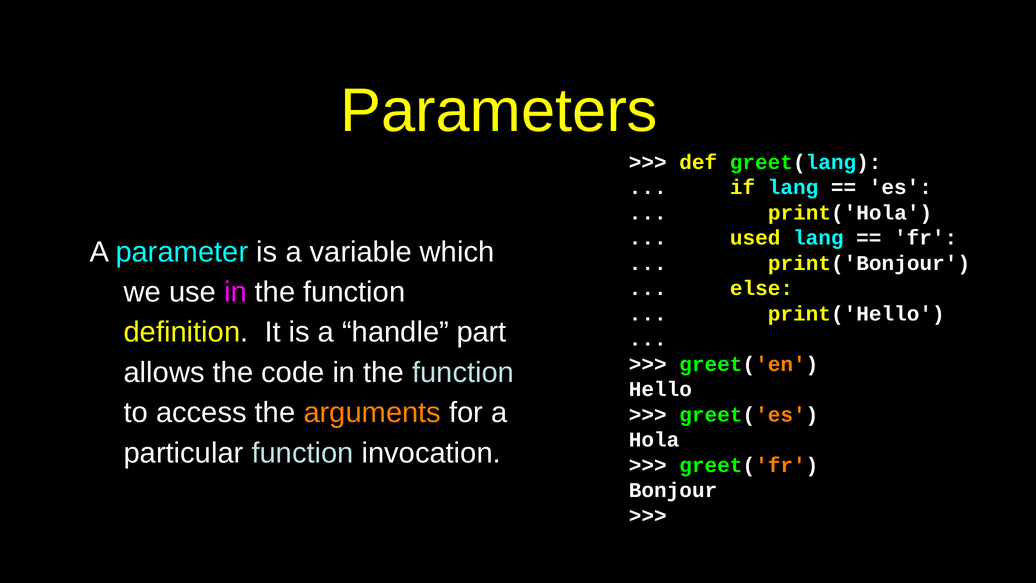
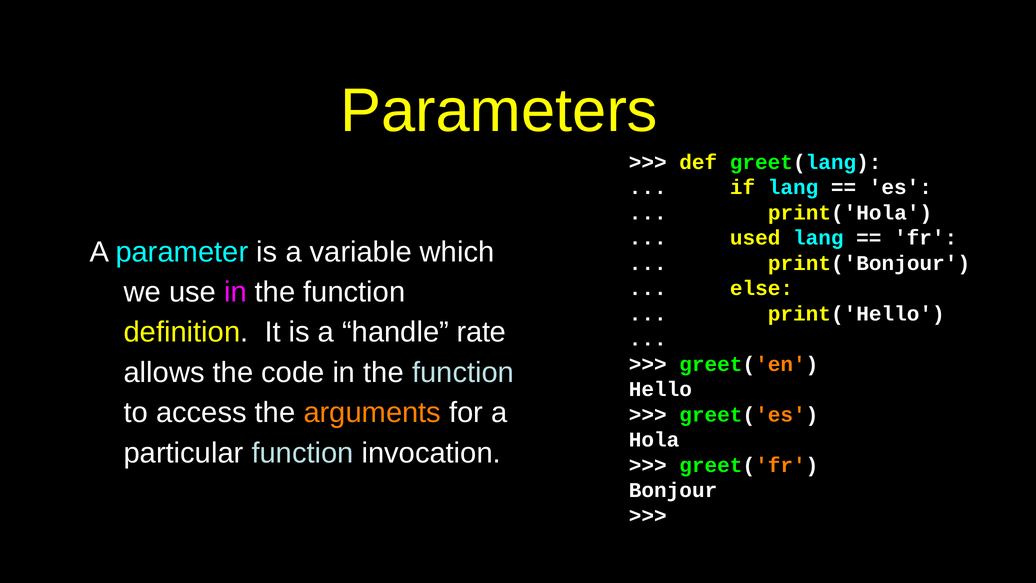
part: part -> rate
